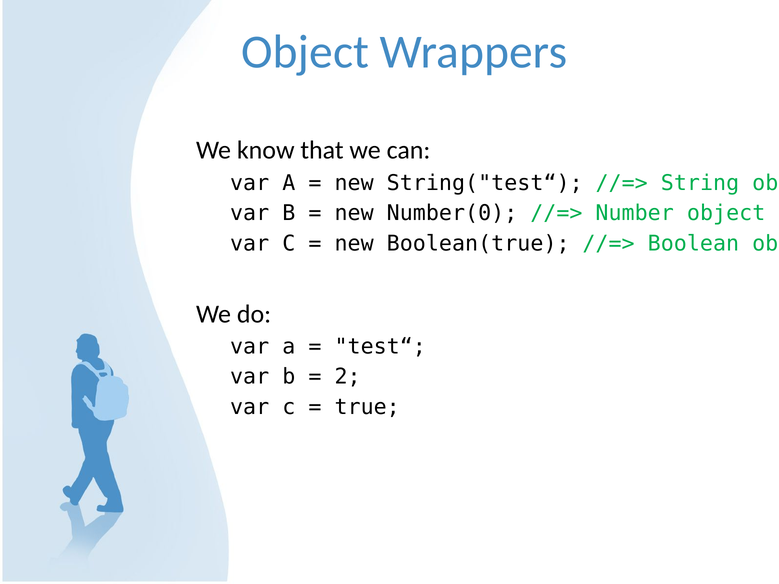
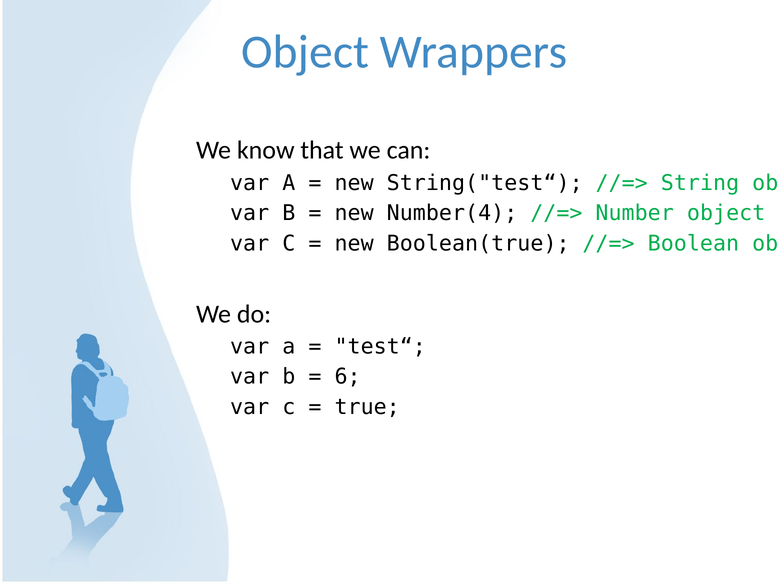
Number(0: Number(0 -> Number(4
2: 2 -> 6
